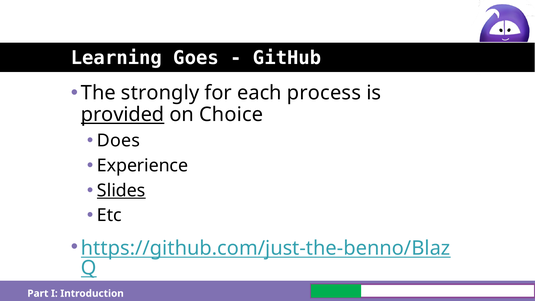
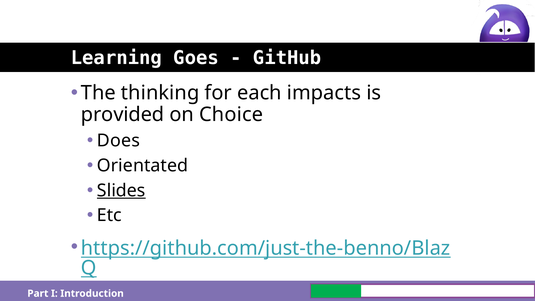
strongly: strongly -> thinking
process: process -> impacts
provided underline: present -> none
Experience: Experience -> Orientated
